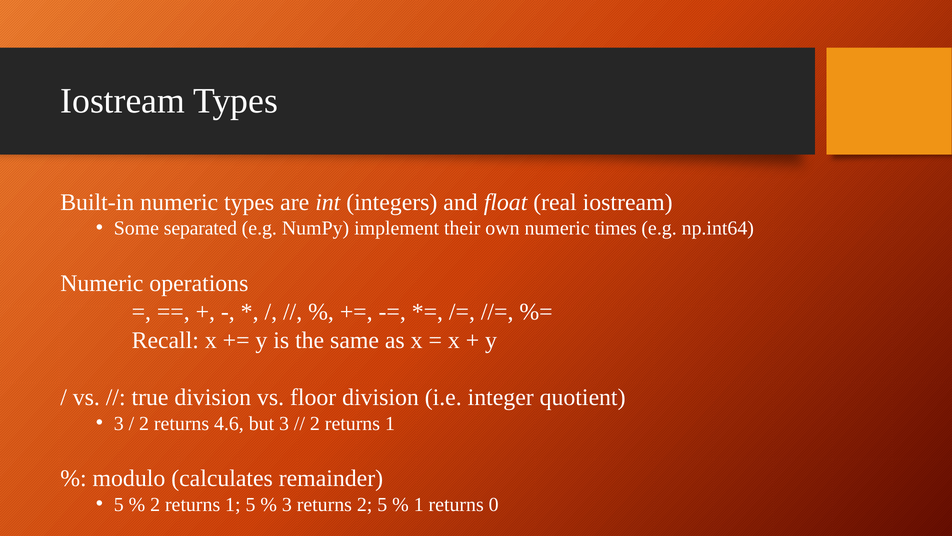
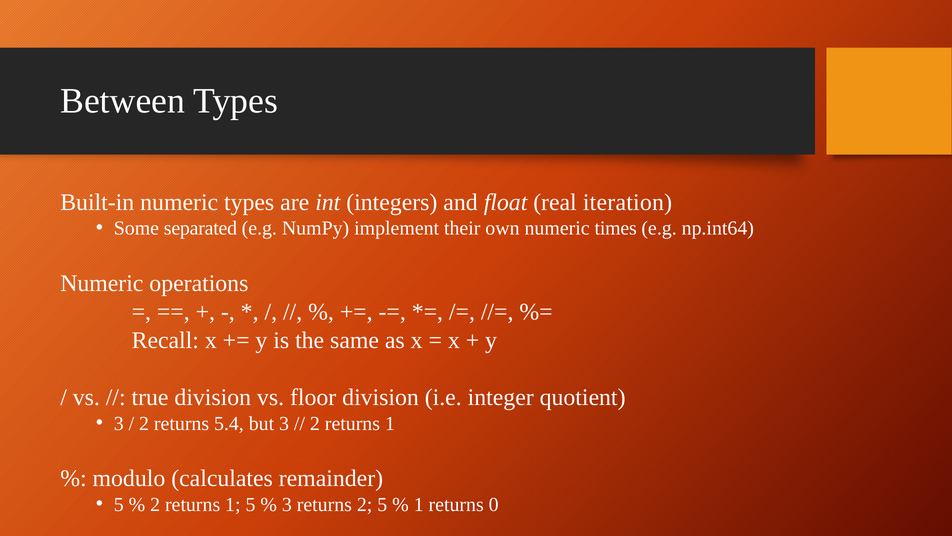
Iostream at (123, 101): Iostream -> Between
real iostream: iostream -> iteration
4.6: 4.6 -> 5.4
